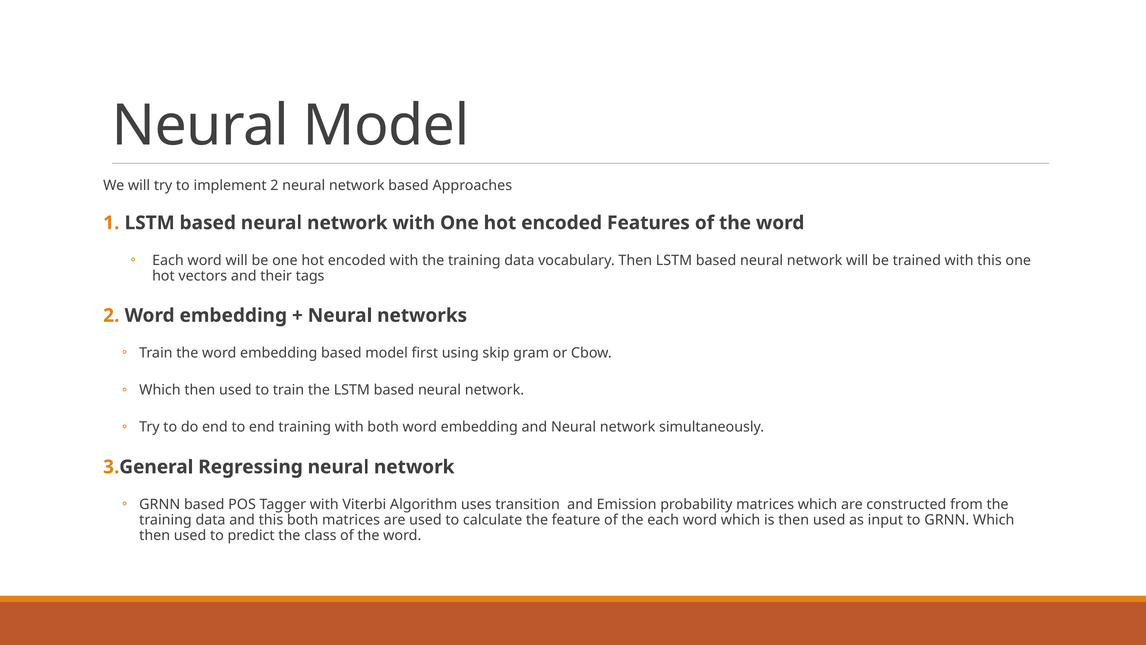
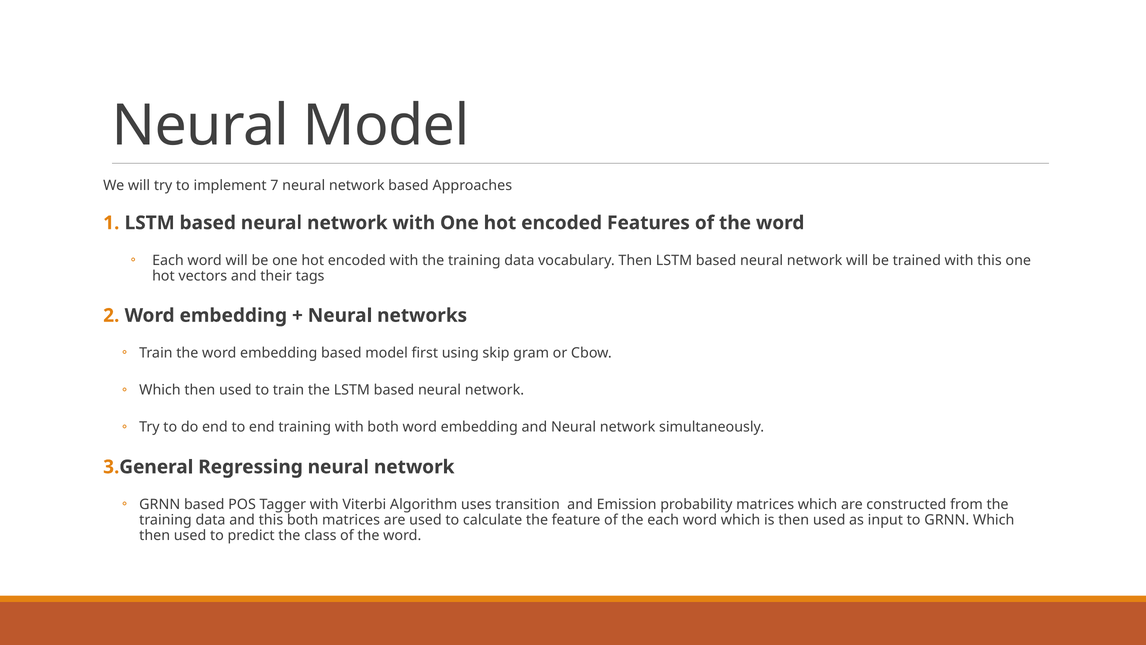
implement 2: 2 -> 7
